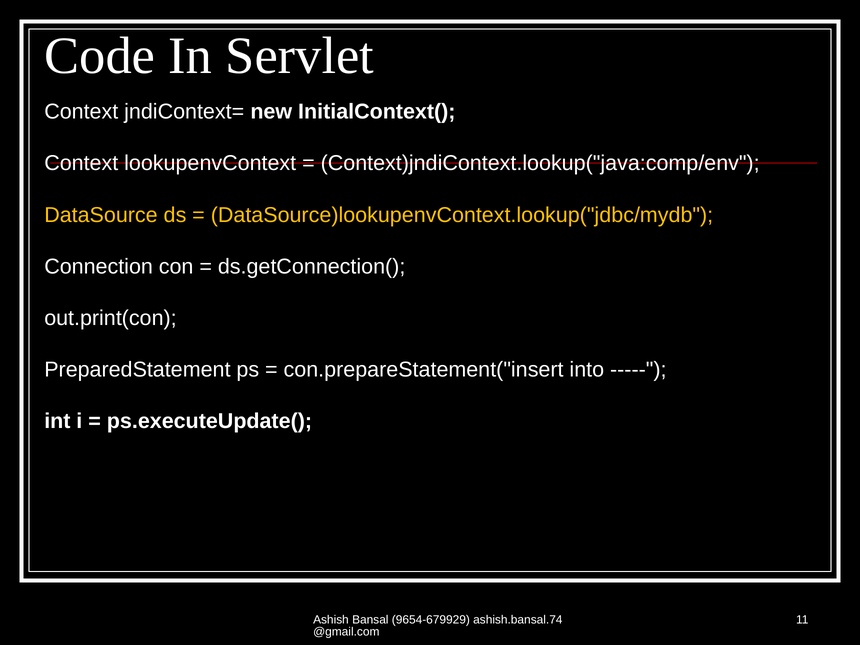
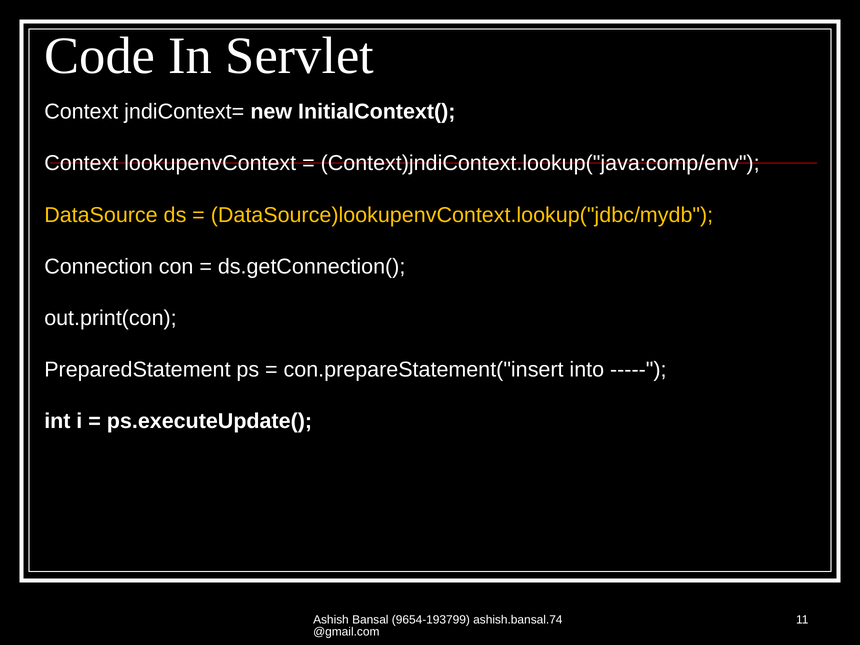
9654-679929: 9654-679929 -> 9654-193799
